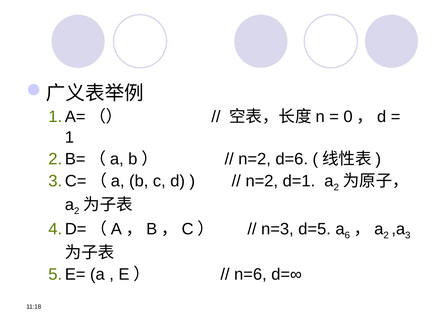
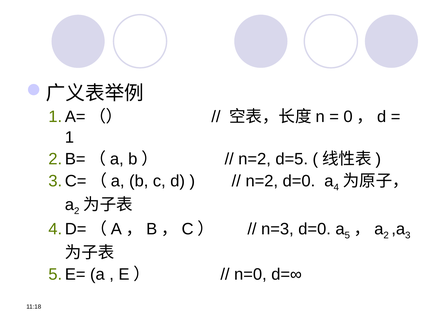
d=6: d=6 -> d=5
n=2 d=1: d=1 -> d=0
2 at (336, 187): 2 -> 4
n=3 d=5: d=5 -> d=0
6: 6 -> 5
n=6: n=6 -> n=0
